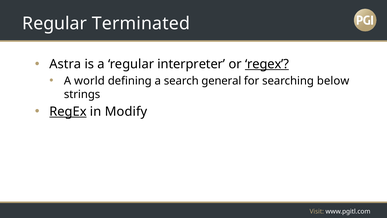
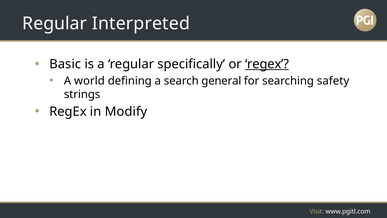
Terminated: Terminated -> Interpreted
Astra: Astra -> Basic
interpreter: interpreter -> specifically
below: below -> safety
RegEx at (68, 111) underline: present -> none
